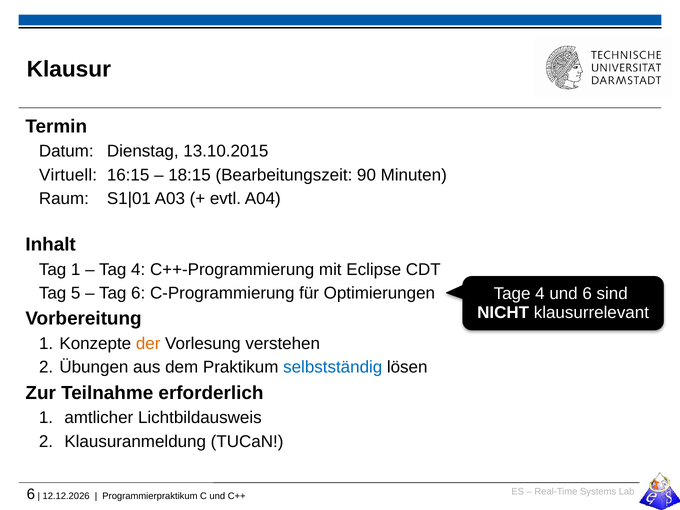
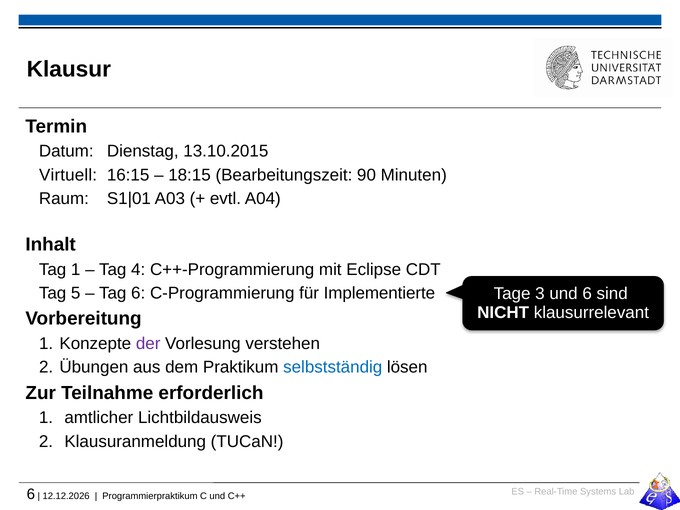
Optimierungen: Optimierungen -> Implementierte
Tage 4: 4 -> 3
der colour: orange -> purple
